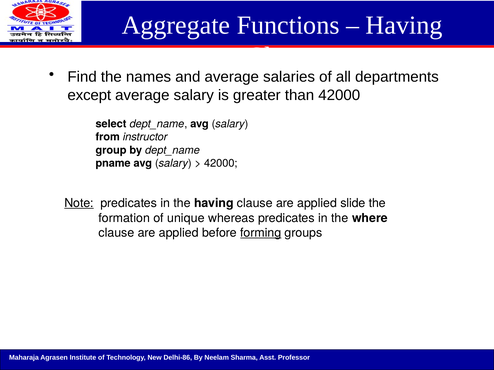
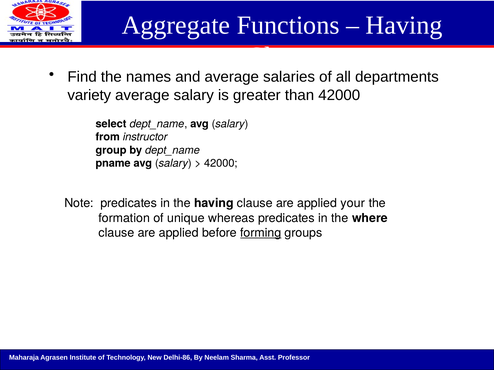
except: except -> variety
Note underline: present -> none
slide: slide -> your
